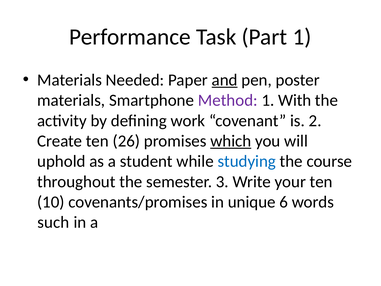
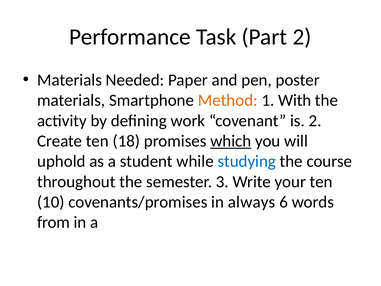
Part 1: 1 -> 2
and underline: present -> none
Method colour: purple -> orange
26: 26 -> 18
unique: unique -> always
such: such -> from
